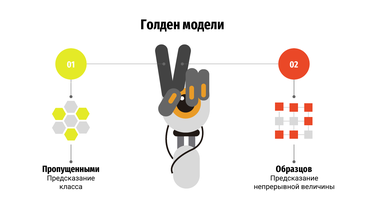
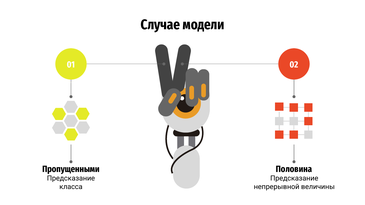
Голден: Голден -> Случае
Образцов: Образцов -> Половина
